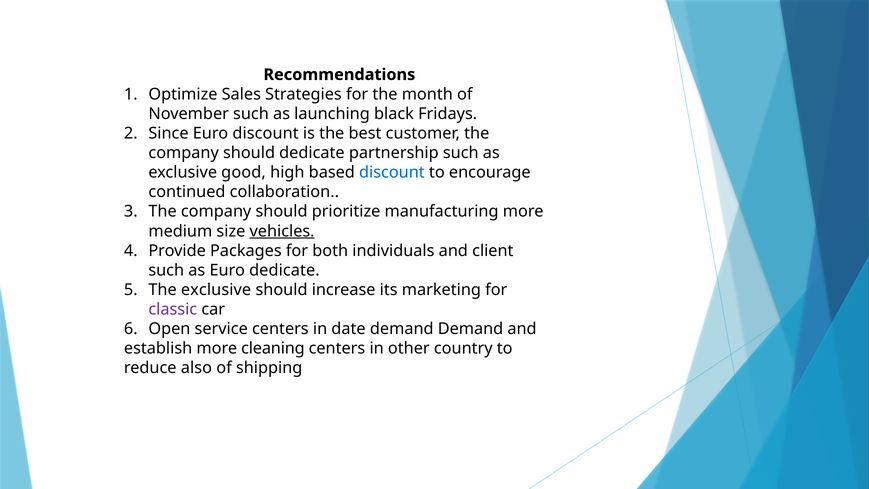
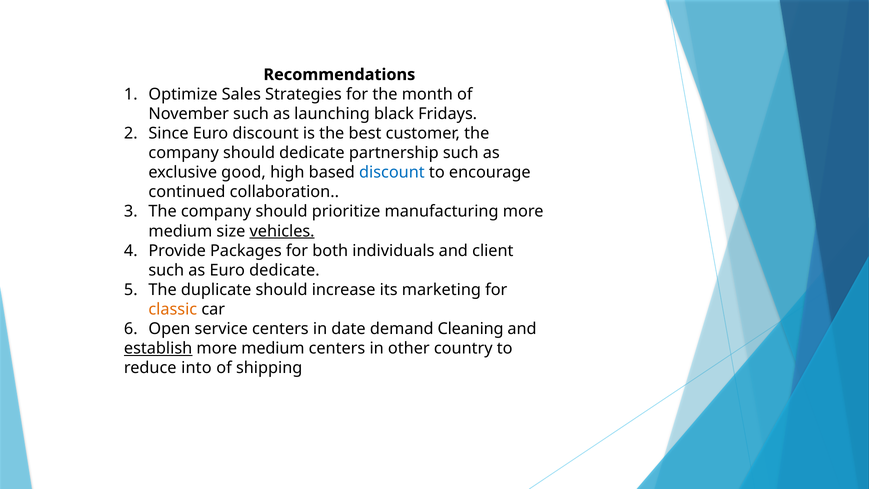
The exclusive: exclusive -> duplicate
classic colour: purple -> orange
demand Demand: Demand -> Cleaning
establish underline: none -> present
cleaning at (273, 348): cleaning -> medium
also: also -> into
